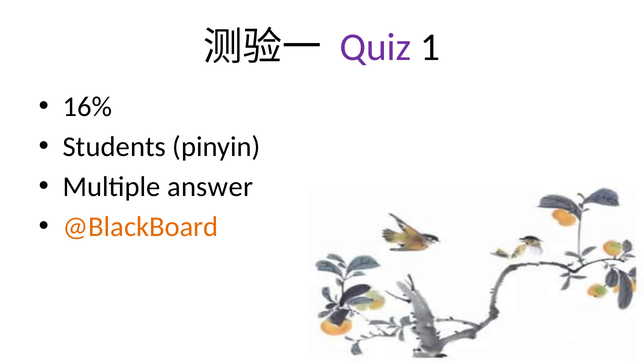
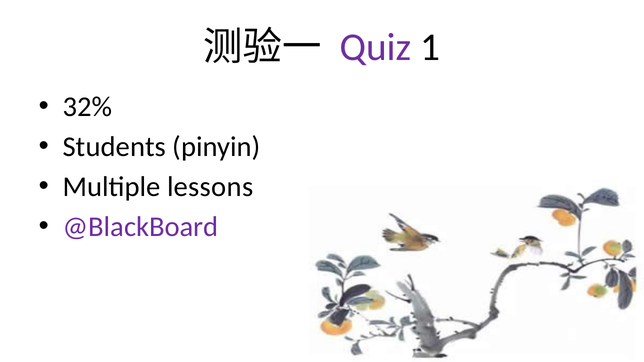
16%: 16% -> 32%
answer: answer -> lessons
@BlackBoard colour: orange -> purple
